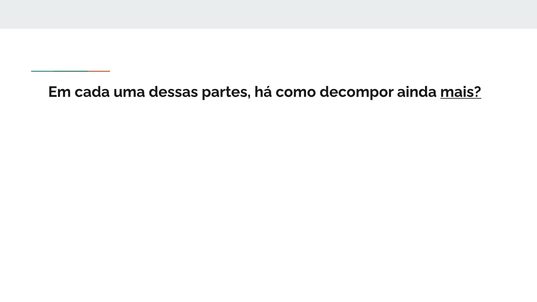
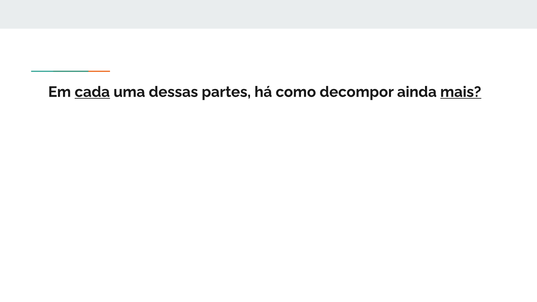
cada underline: none -> present
